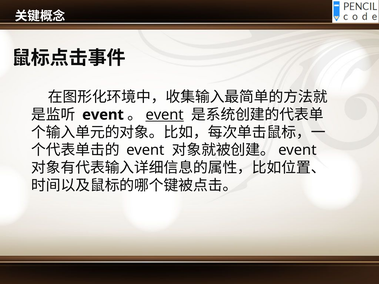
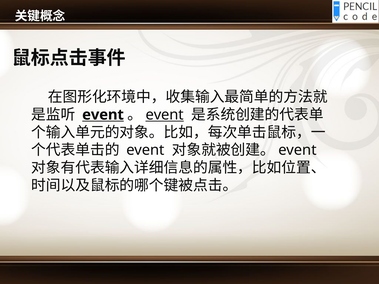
event at (103, 115) underline: none -> present
